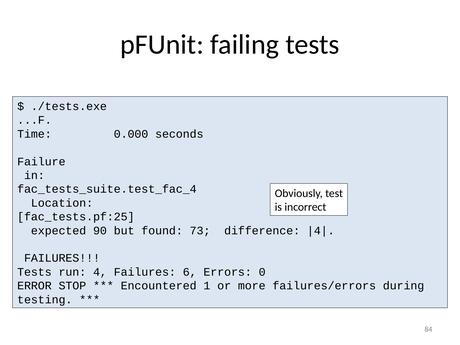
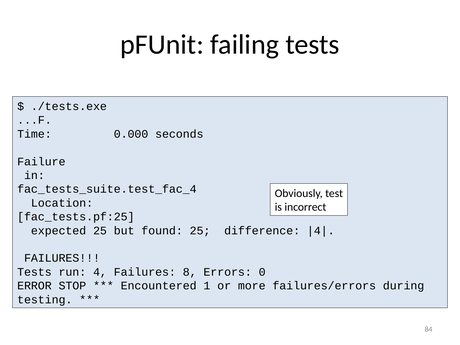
expected 90: 90 -> 25
found 73: 73 -> 25
6: 6 -> 8
